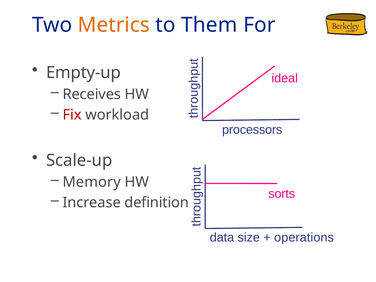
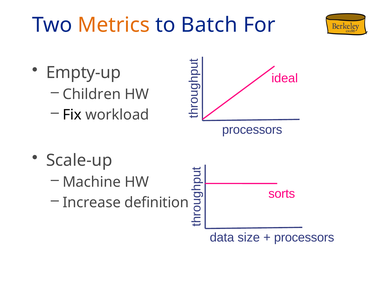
Them: Them -> Batch
Receives: Receives -> Children
Fix colour: red -> black
Memory: Memory -> Machine
operations at (304, 238): operations -> processors
